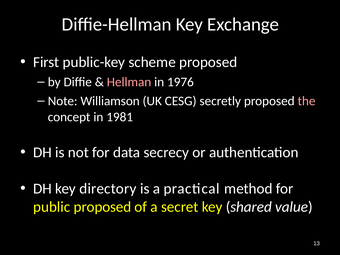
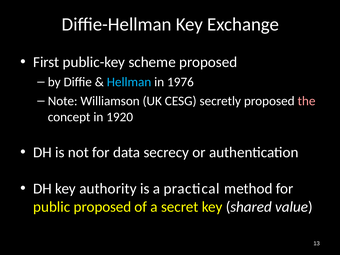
Hellman colour: pink -> light blue
1981: 1981 -> 1920
directory: directory -> authority
